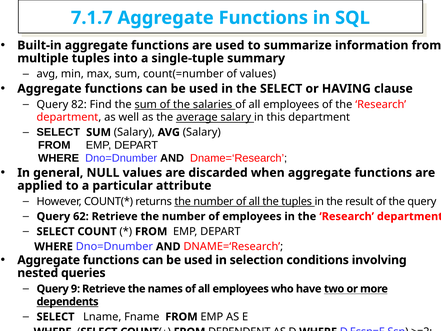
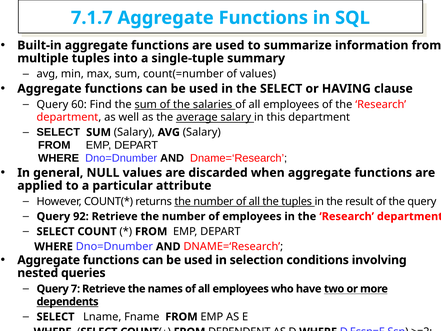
82: 82 -> 60
62: 62 -> 92
9: 9 -> 7
